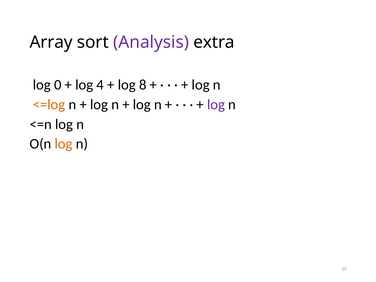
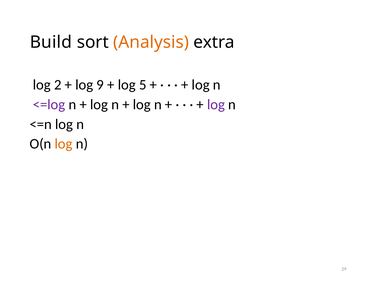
Array: Array -> Build
Analysis colour: purple -> orange
0: 0 -> 2
4: 4 -> 9
8: 8 -> 5
<=log colour: orange -> purple
